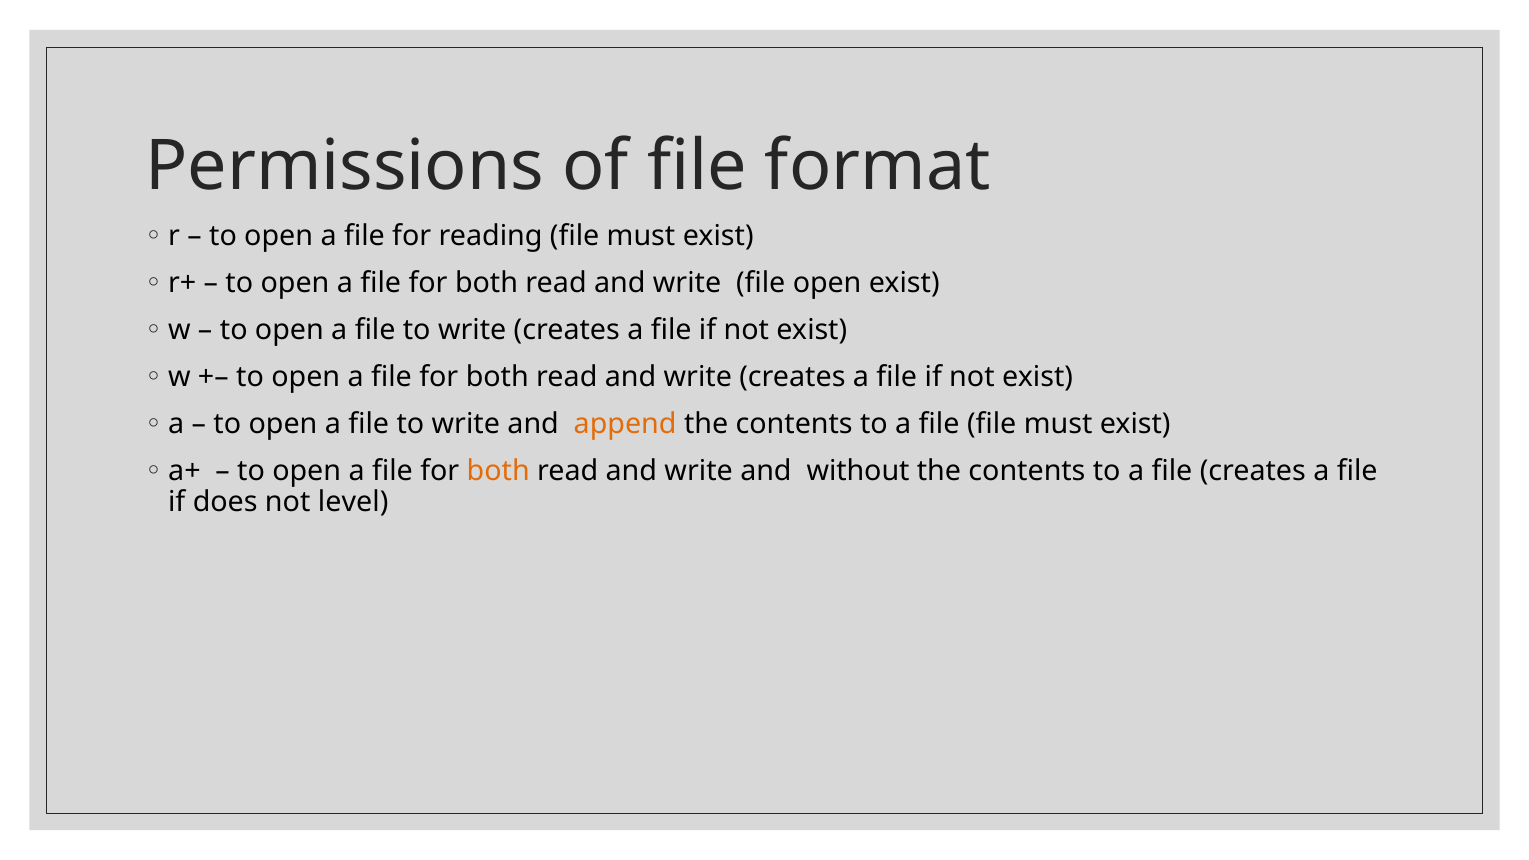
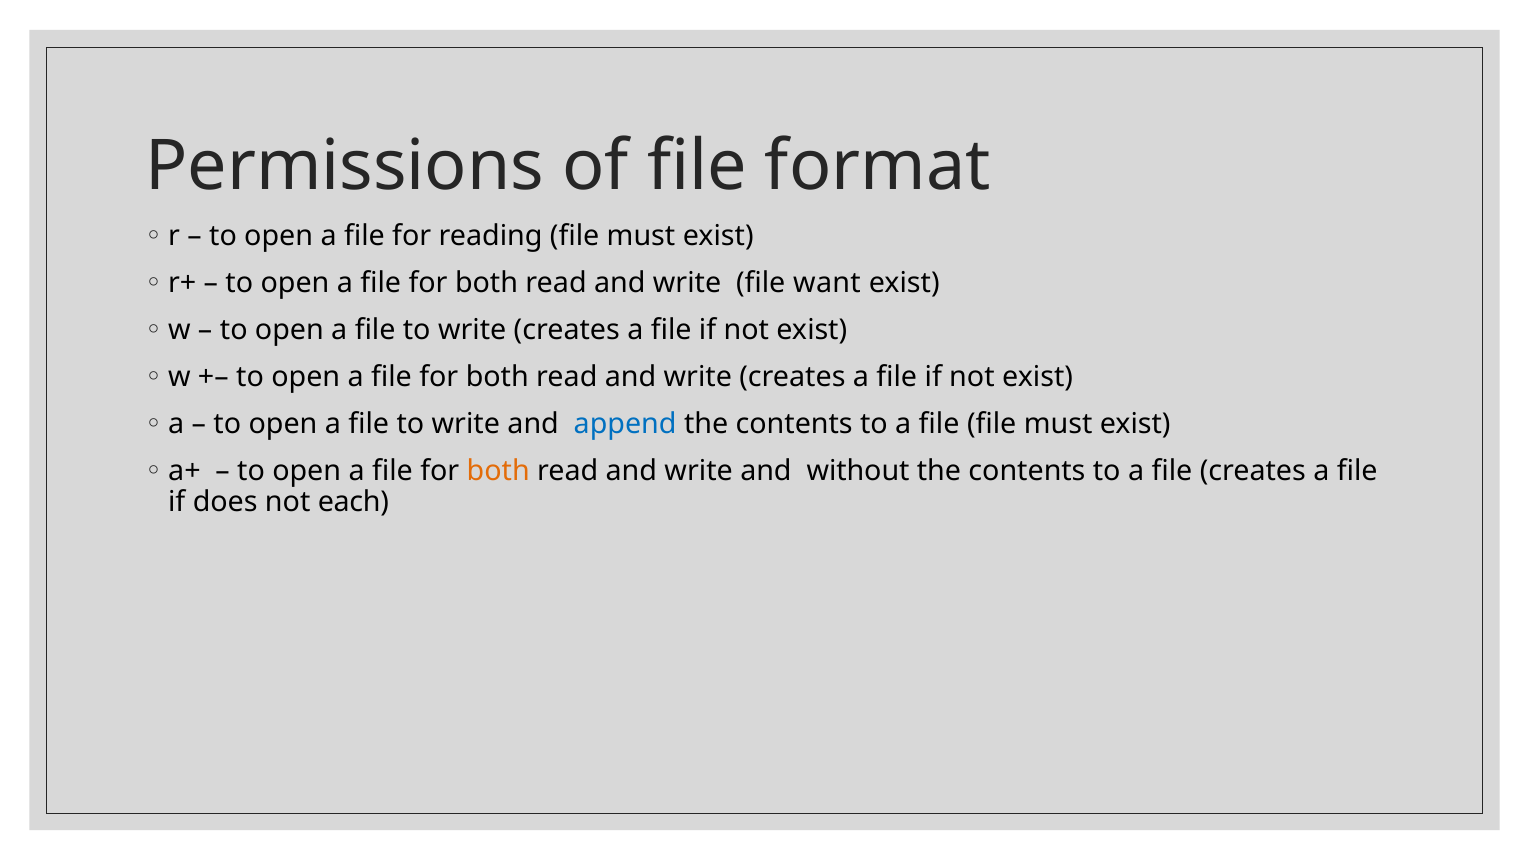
file open: open -> want
append colour: orange -> blue
level: level -> each
